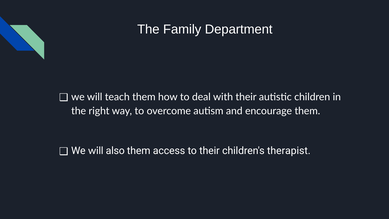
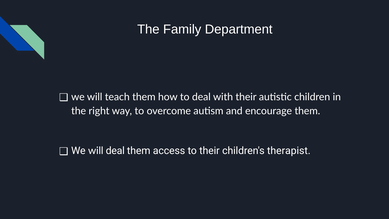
will also: also -> deal
